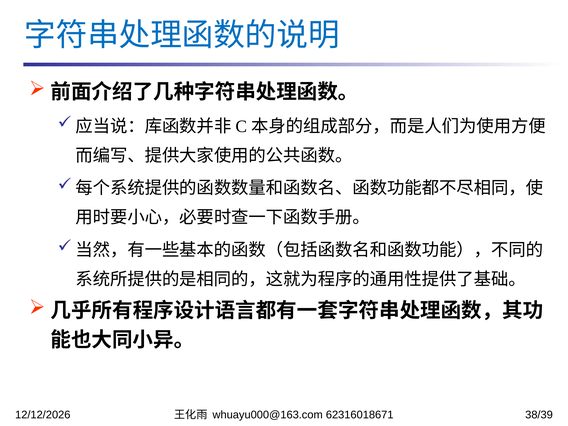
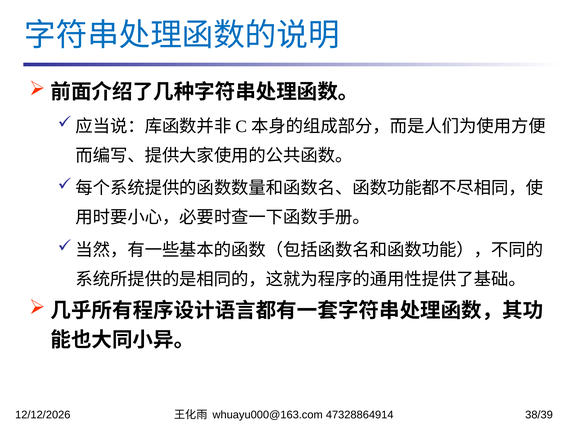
62316018671: 62316018671 -> 47328864914
